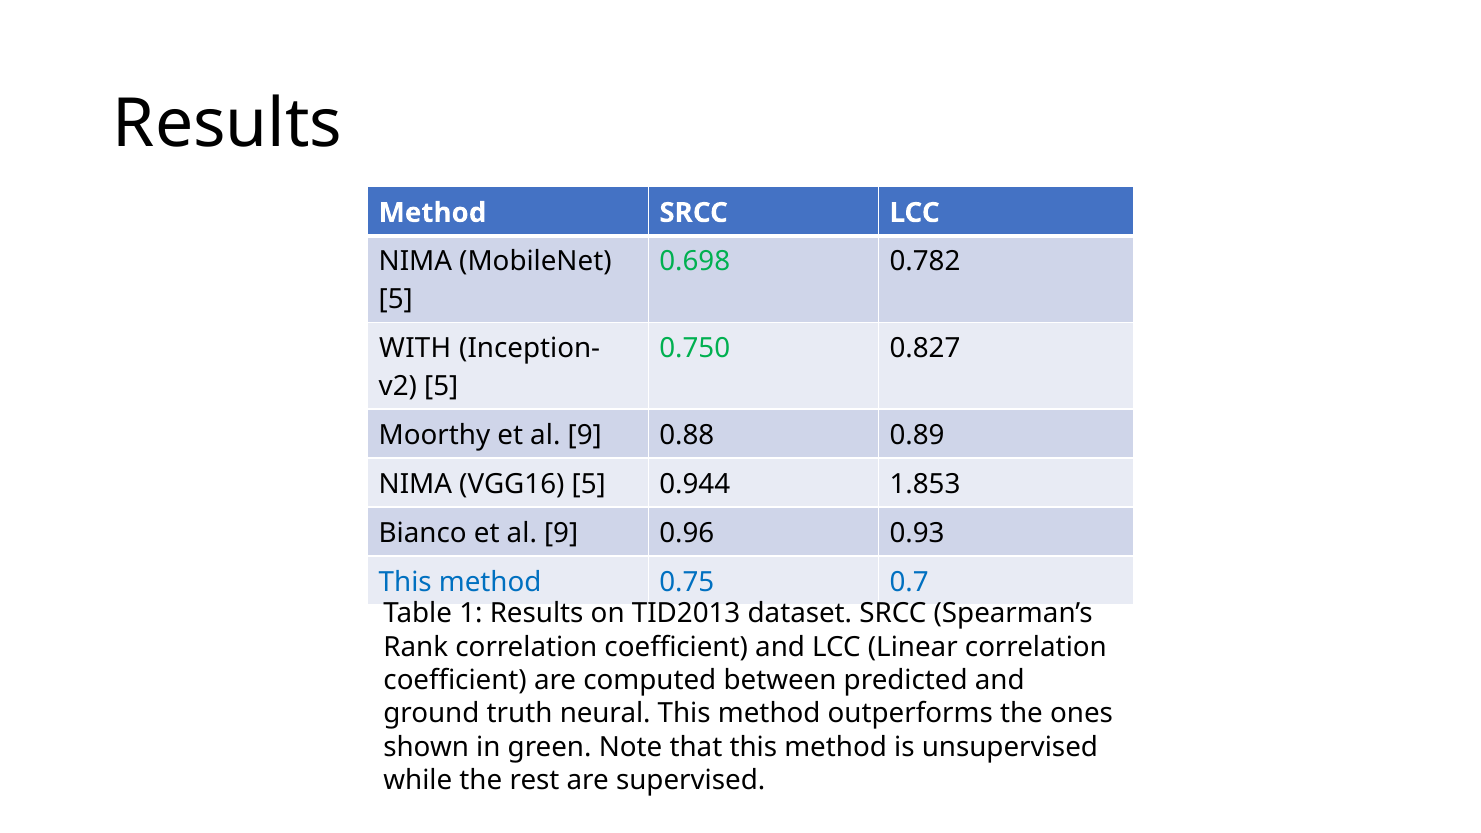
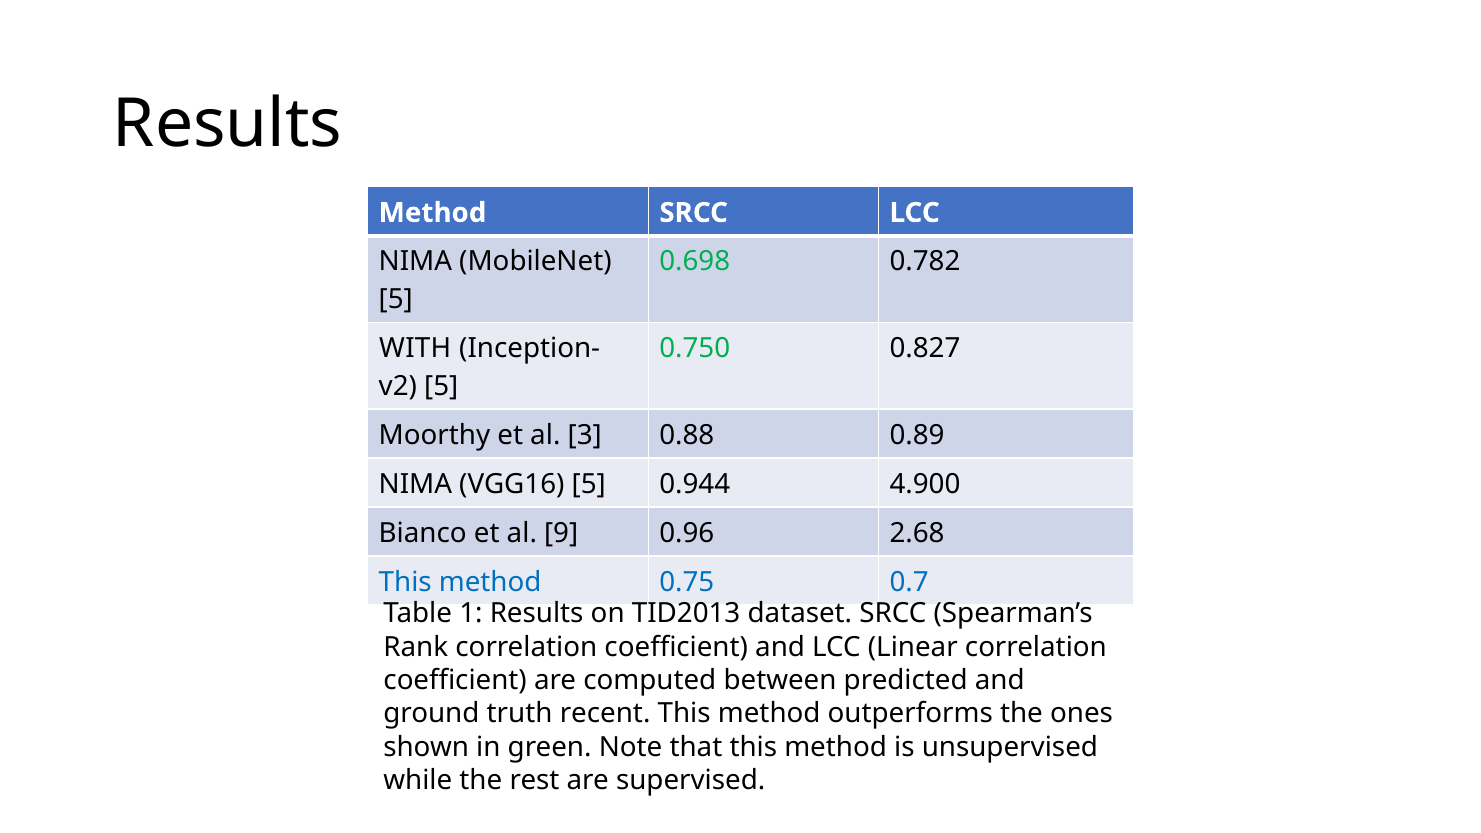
Moorthy et al 9: 9 -> 3
1.853: 1.853 -> 4.900
0.93: 0.93 -> 2.68
neural: neural -> recent
